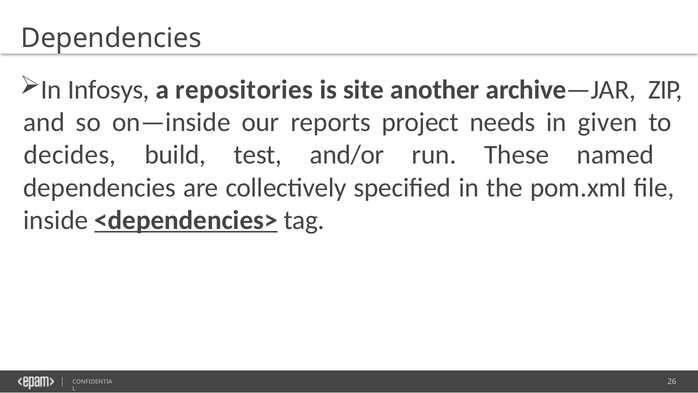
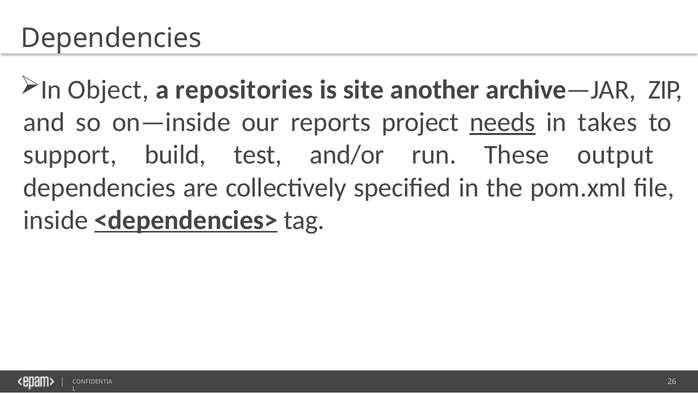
Infosys: Infosys -> Object
needs underline: none -> present
given: given -> takes
decides: decides -> support
named: named -> output
